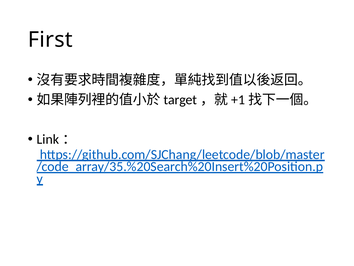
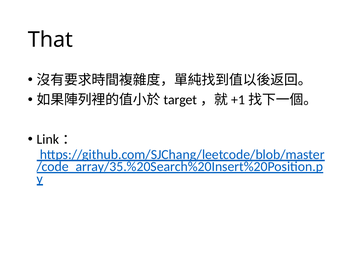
First: First -> That
